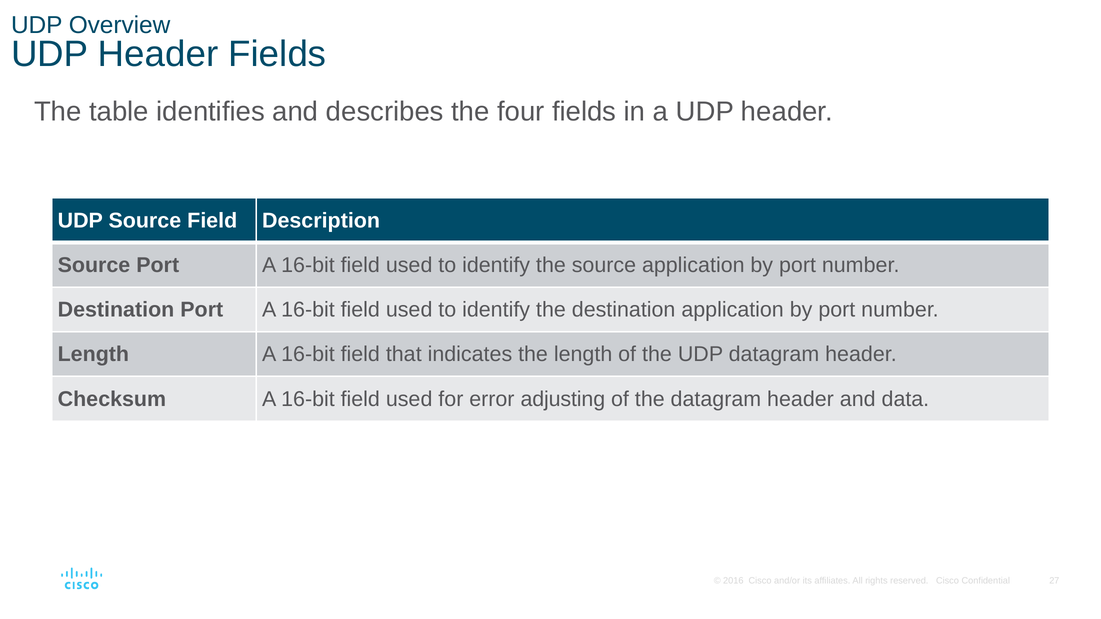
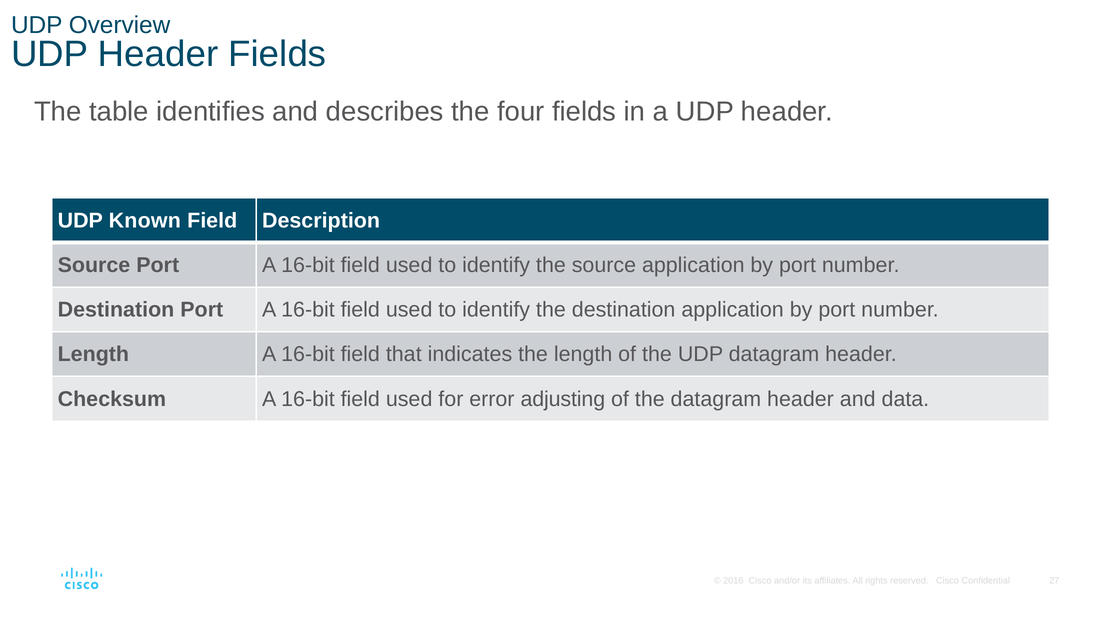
UDP Source: Source -> Known
